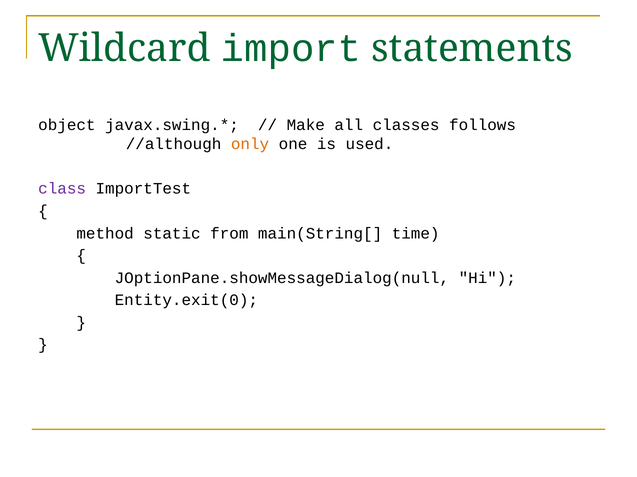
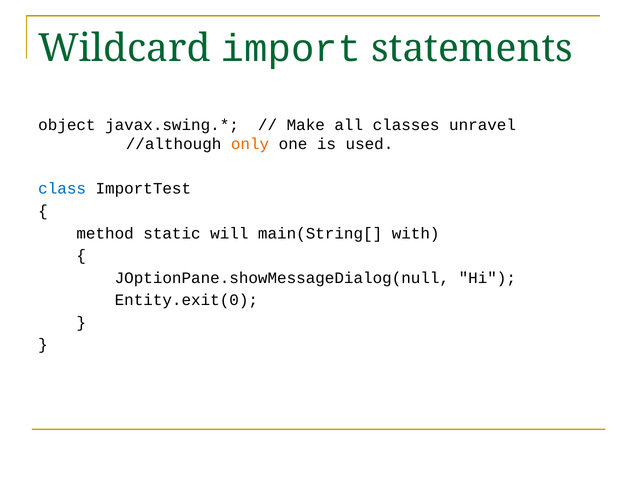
follows: follows -> unravel
class colour: purple -> blue
from: from -> will
time: time -> with
